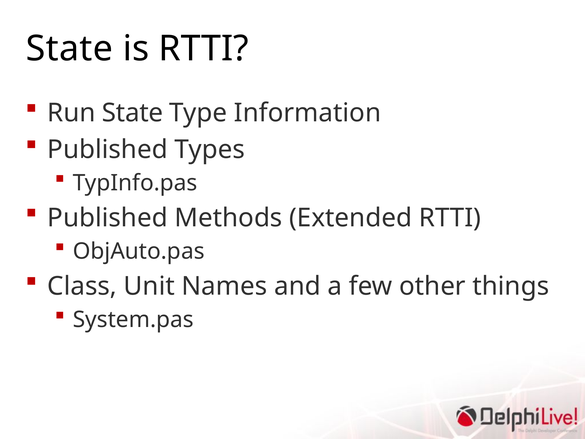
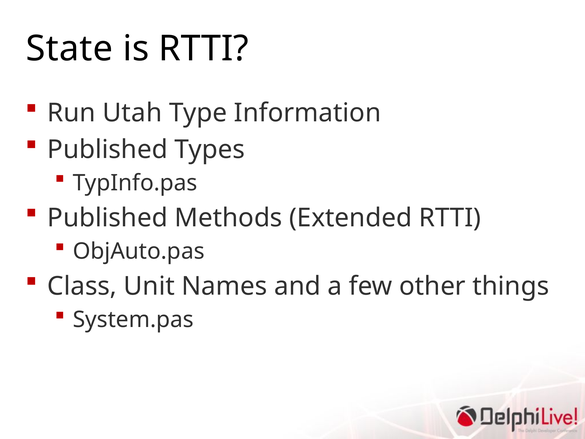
Run State: State -> Utah
